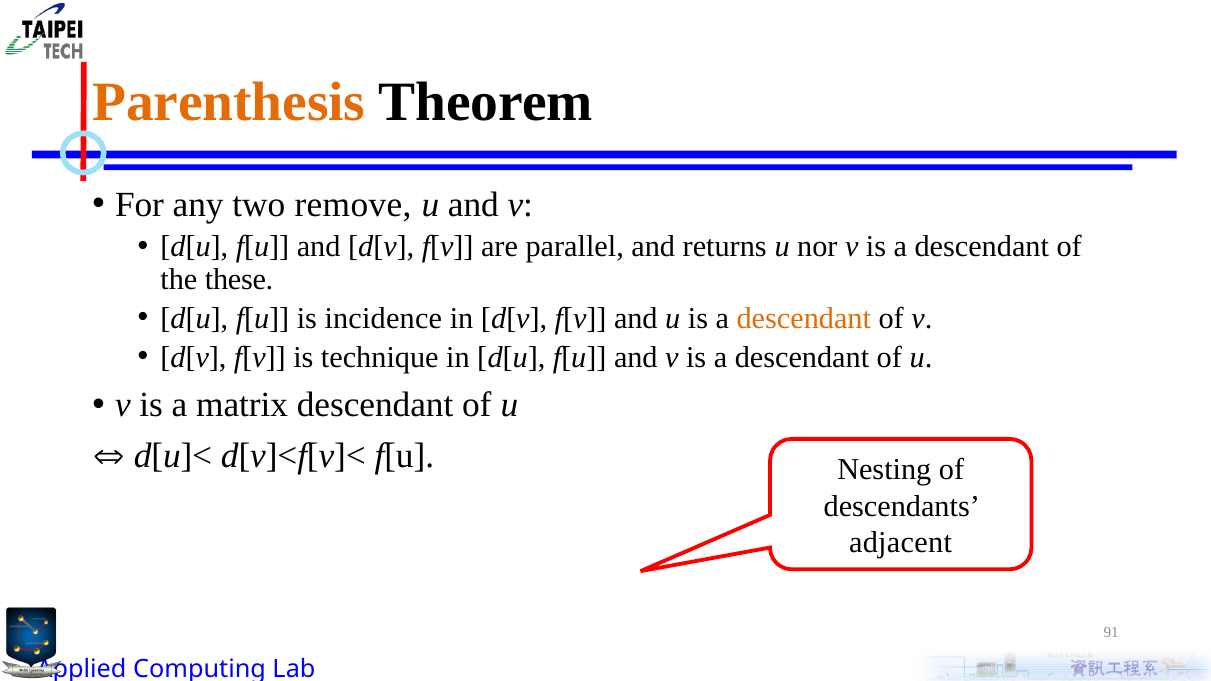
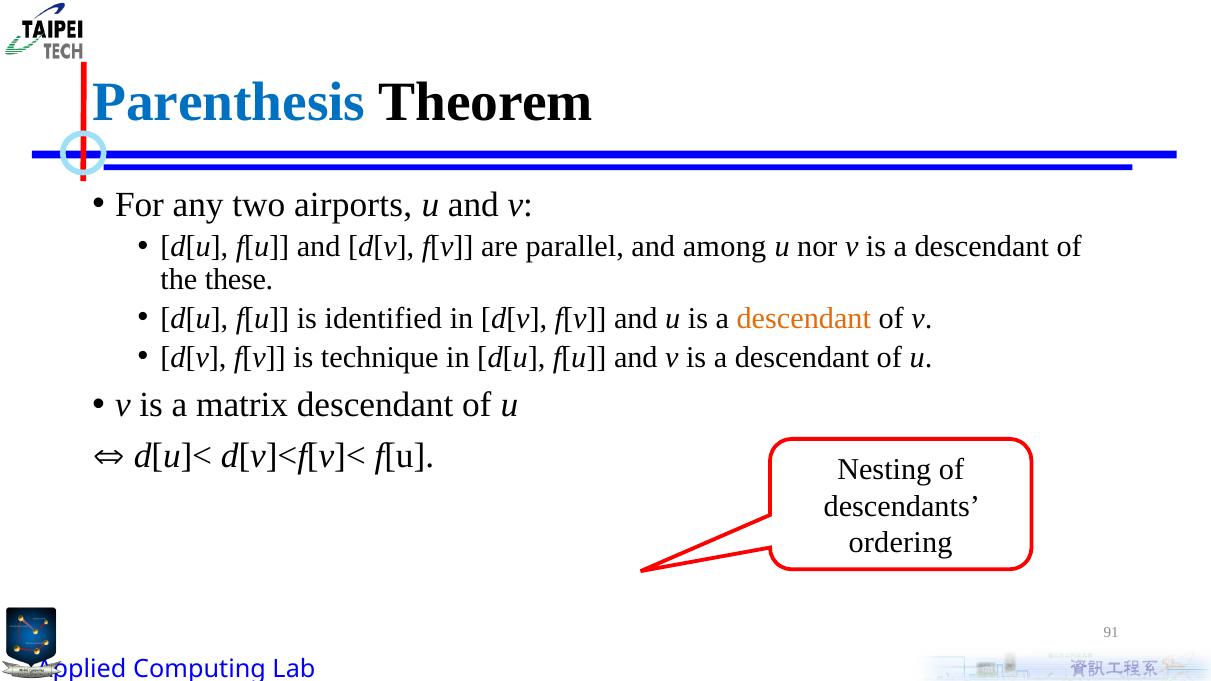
Parenthesis colour: orange -> blue
remove: remove -> airports
returns: returns -> among
incidence: incidence -> identified
adjacent: adjacent -> ordering
